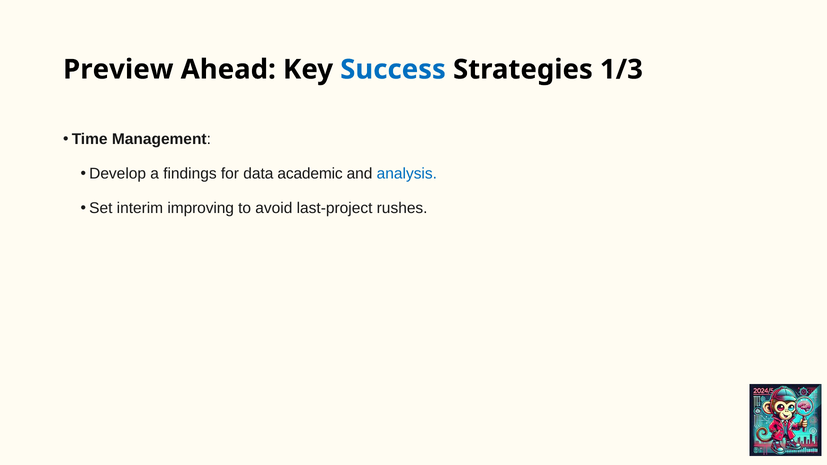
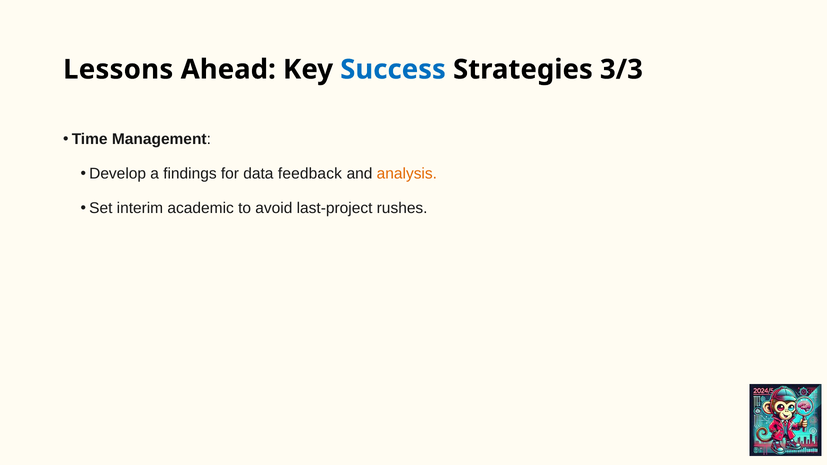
Preview: Preview -> Lessons
1/3: 1/3 -> 3/3
academic: academic -> feedback
analysis colour: blue -> orange
improving: improving -> academic
